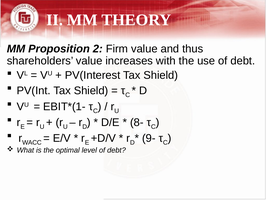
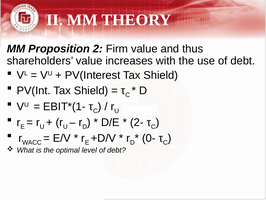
8-: 8- -> 2-
9-: 9- -> 0-
